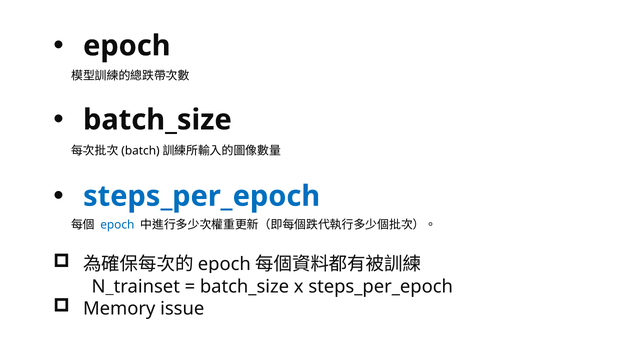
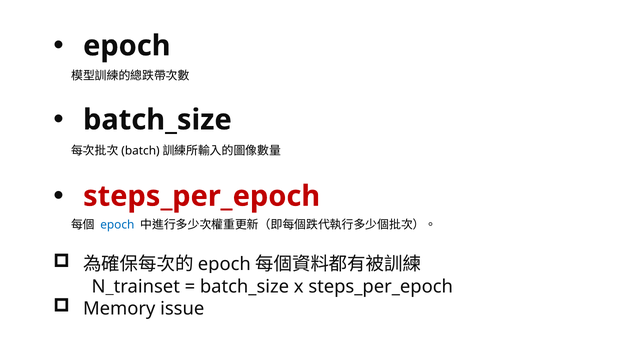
steps_per_epoch at (202, 196) colour: blue -> red
